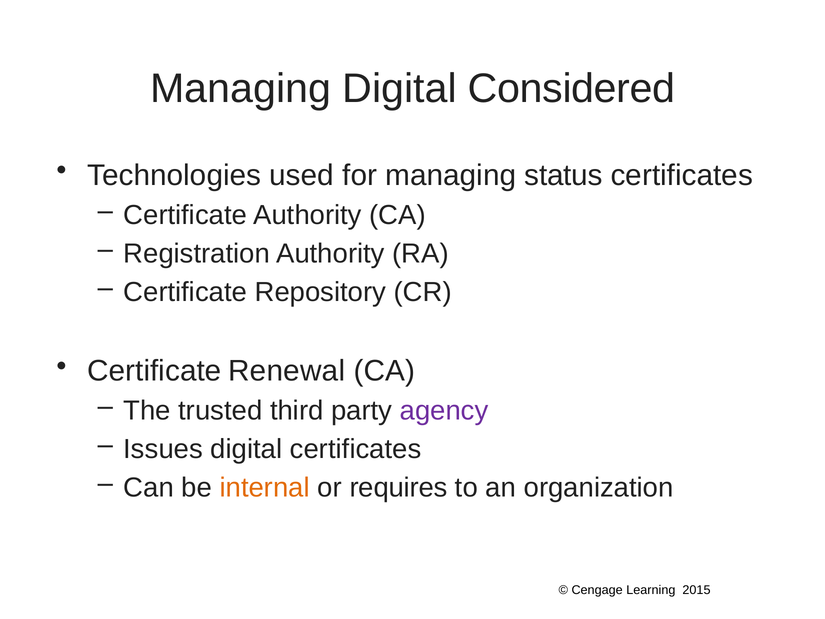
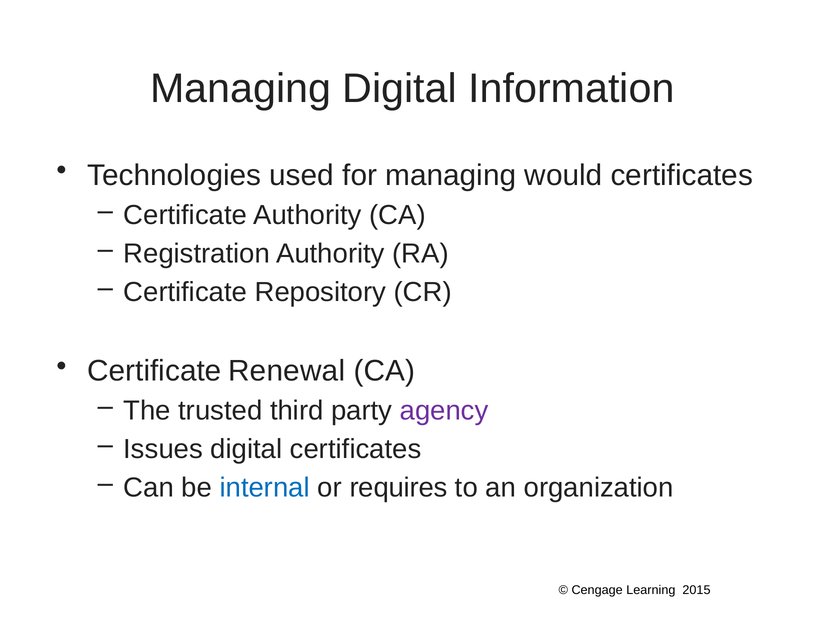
Considered: Considered -> Information
status: status -> would
internal colour: orange -> blue
